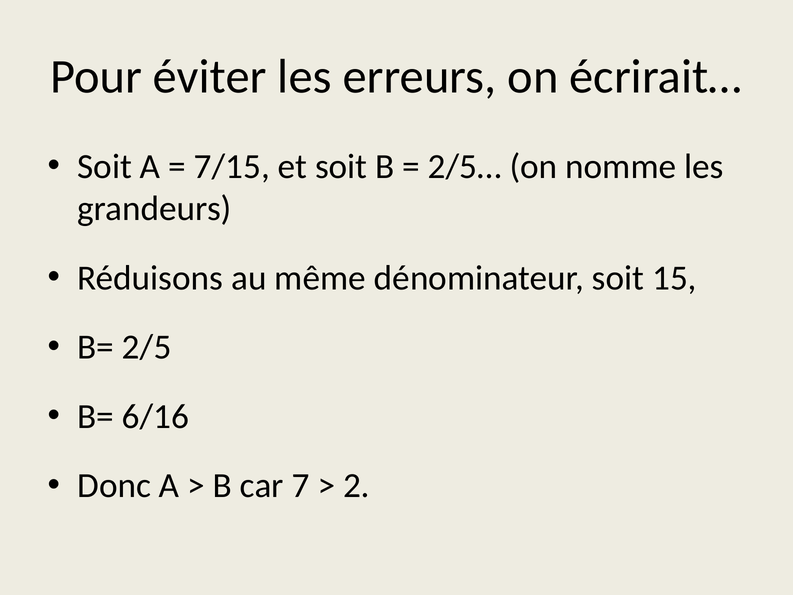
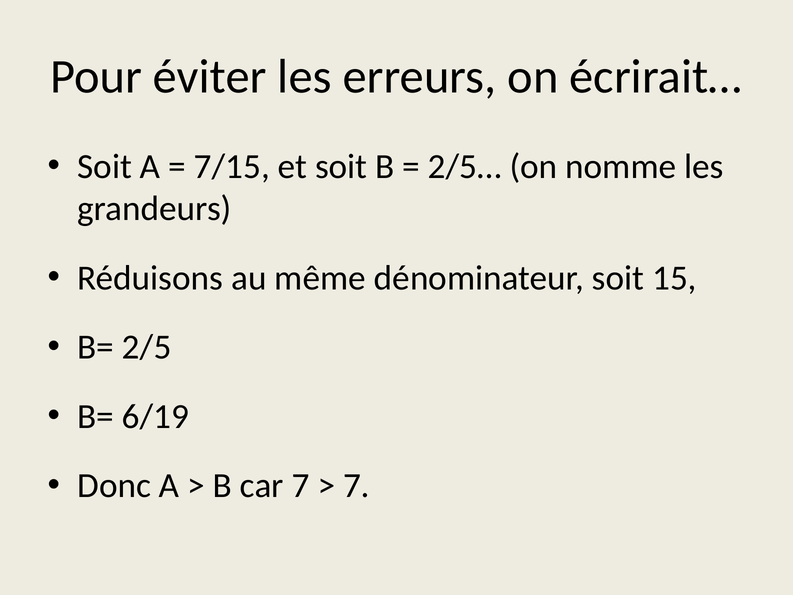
6/16: 6/16 -> 6/19
2 at (356, 486): 2 -> 7
